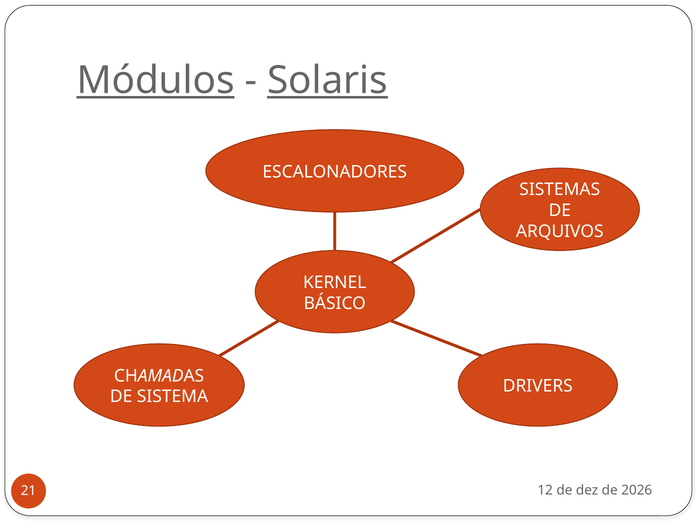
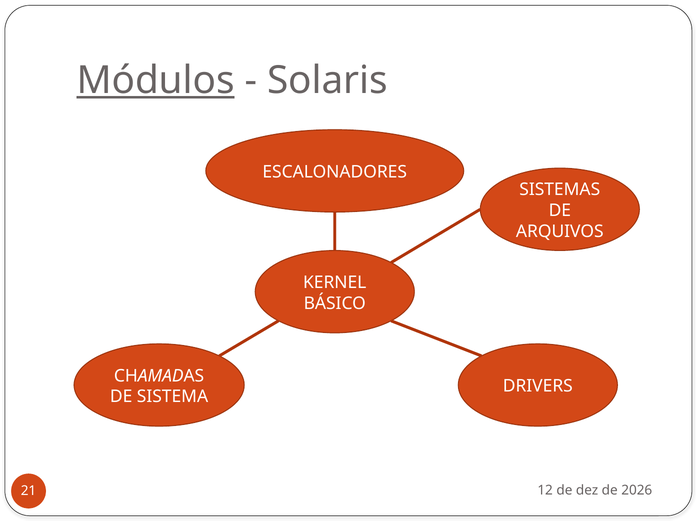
Solaris underline: present -> none
